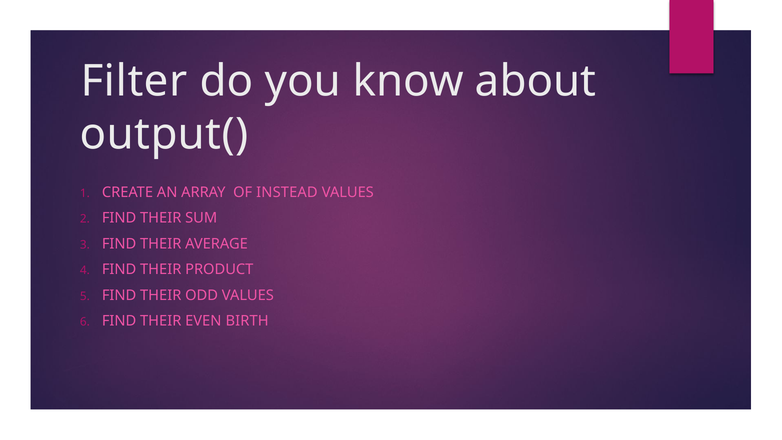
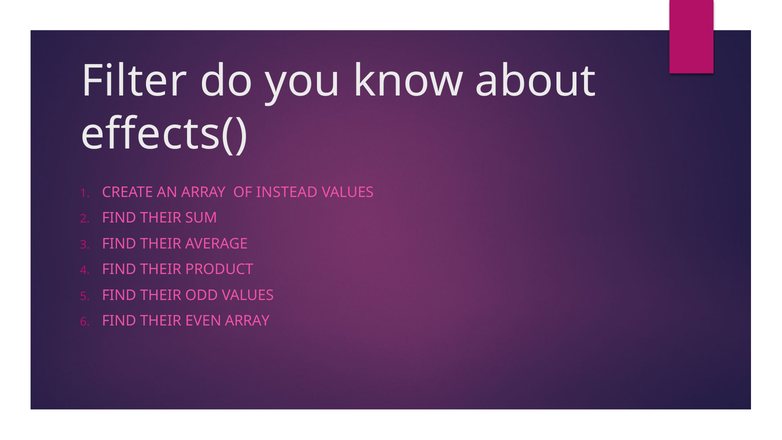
output(: output( -> effects(
EVEN BIRTH: BIRTH -> ARRAY
